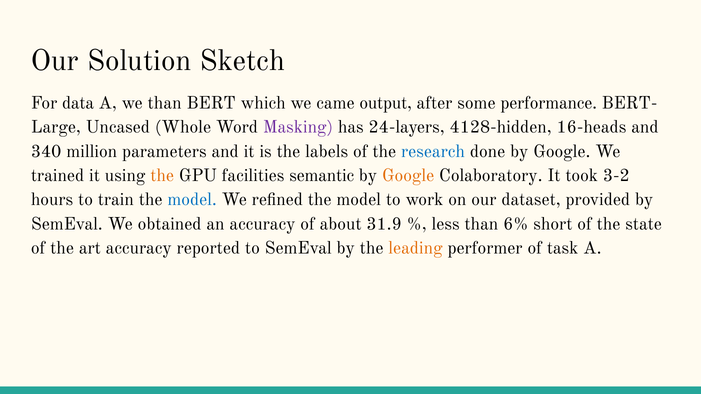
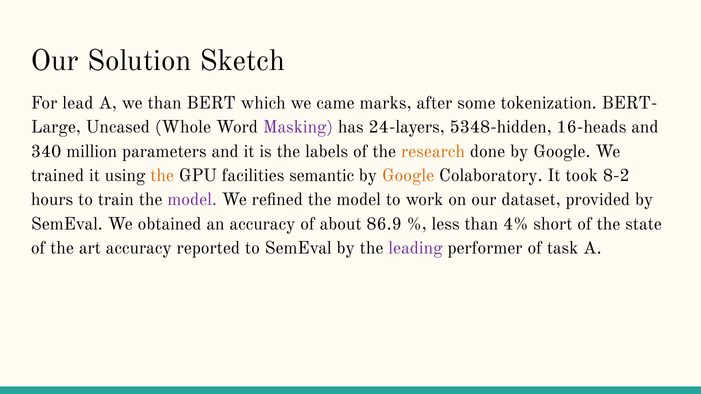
data: data -> lead
output: output -> marks
performance: performance -> tokenization
4128-hidden: 4128-hidden -> 5348-hidden
research colour: blue -> orange
3-2: 3-2 -> 8-2
model at (192, 200) colour: blue -> purple
31.9: 31.9 -> 86.9
6%: 6% -> 4%
leading colour: orange -> purple
